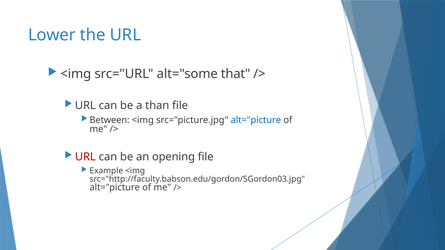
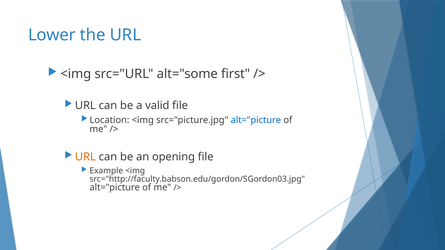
that: that -> first
than: than -> valid
Between: Between -> Location
URL at (85, 157) colour: red -> orange
